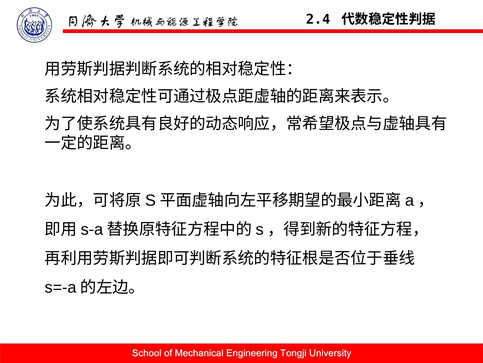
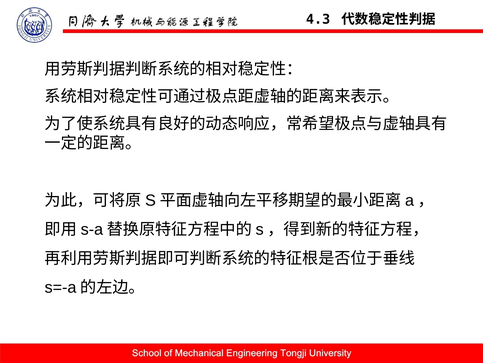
2.4: 2.4 -> 4.3
